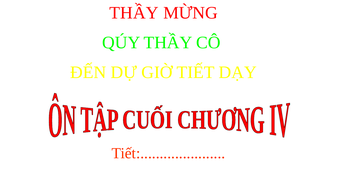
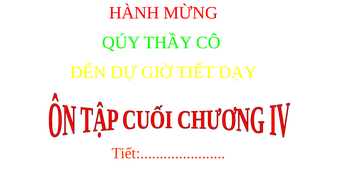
THẦY at (134, 13): THẦY -> HÀNH
